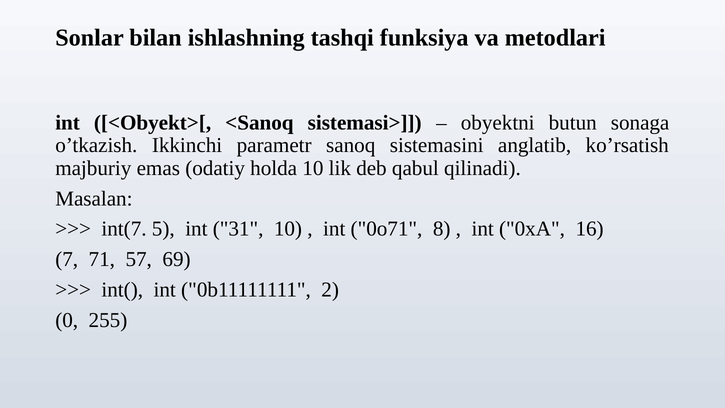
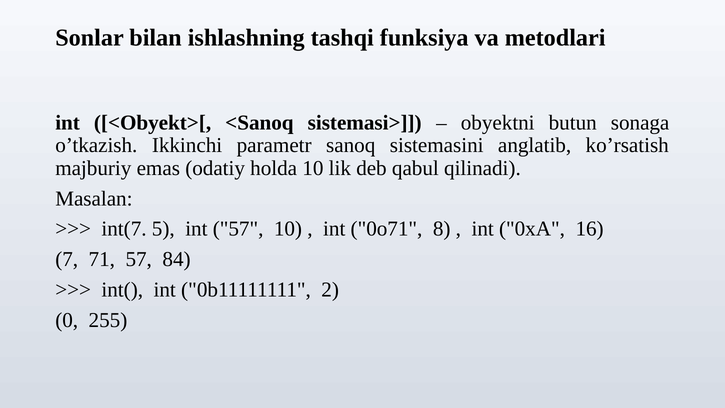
int 31: 31 -> 57
69: 69 -> 84
